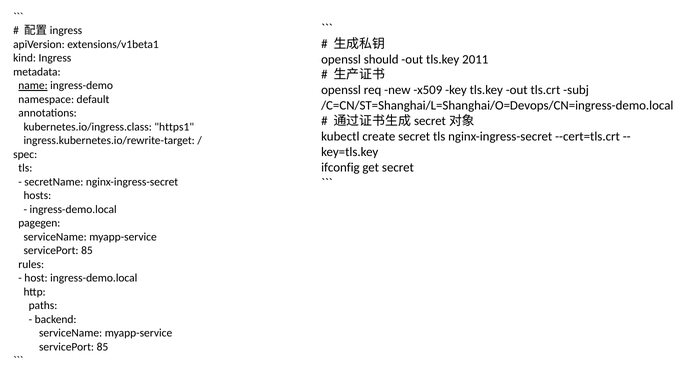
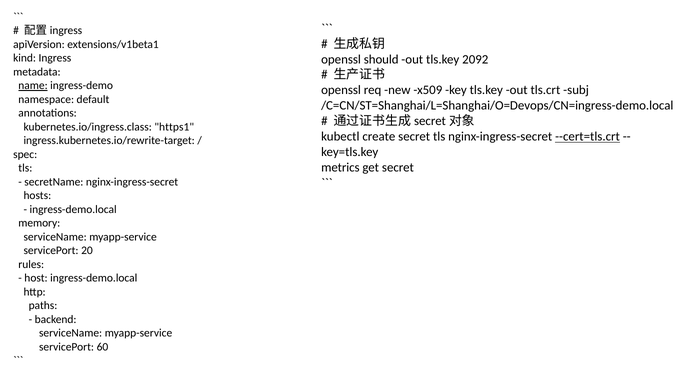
2011: 2011 -> 2092
--cert=tls.crt underline: none -> present
ifconfig: ifconfig -> metrics
pagegen: pagegen -> memory
85 at (87, 251): 85 -> 20
85 at (102, 347): 85 -> 60
